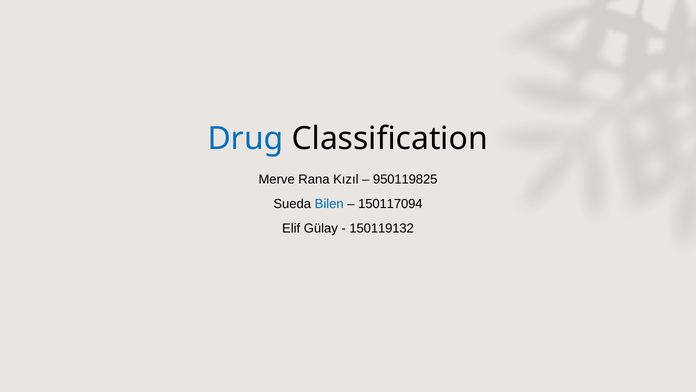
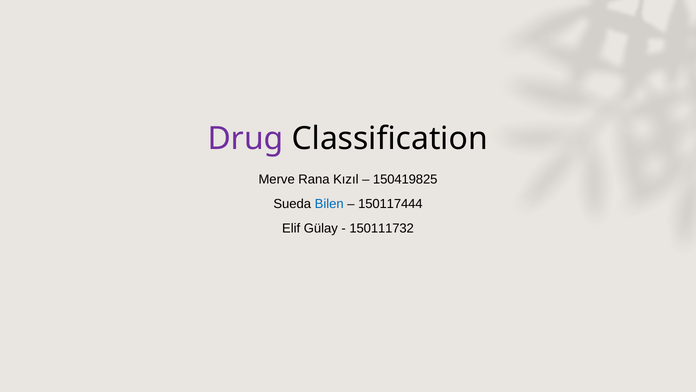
Drug colour: blue -> purple
950119825: 950119825 -> 150419825
150117094: 150117094 -> 150117444
150119132: 150119132 -> 150111732
